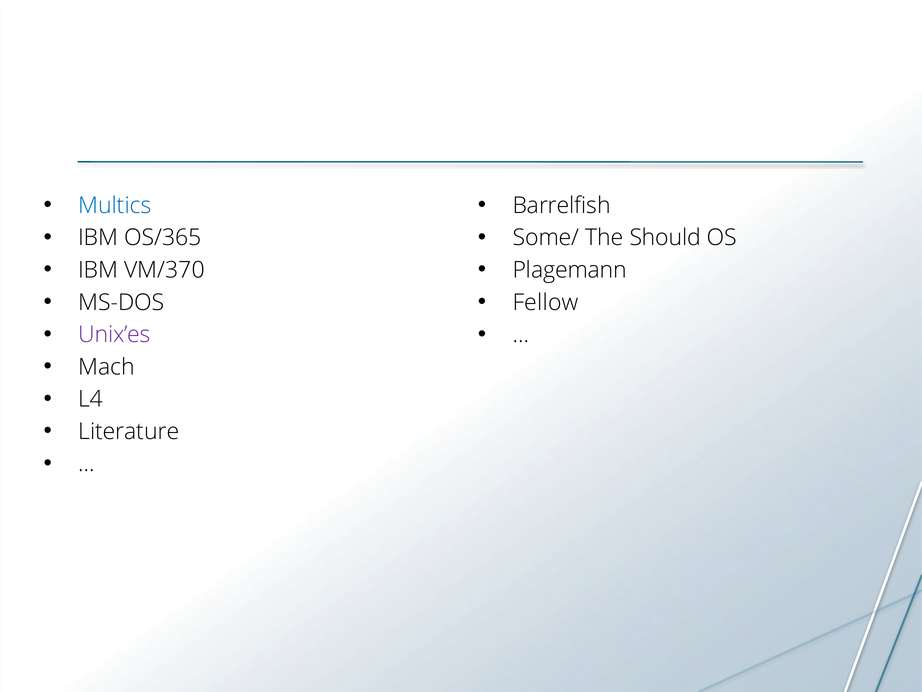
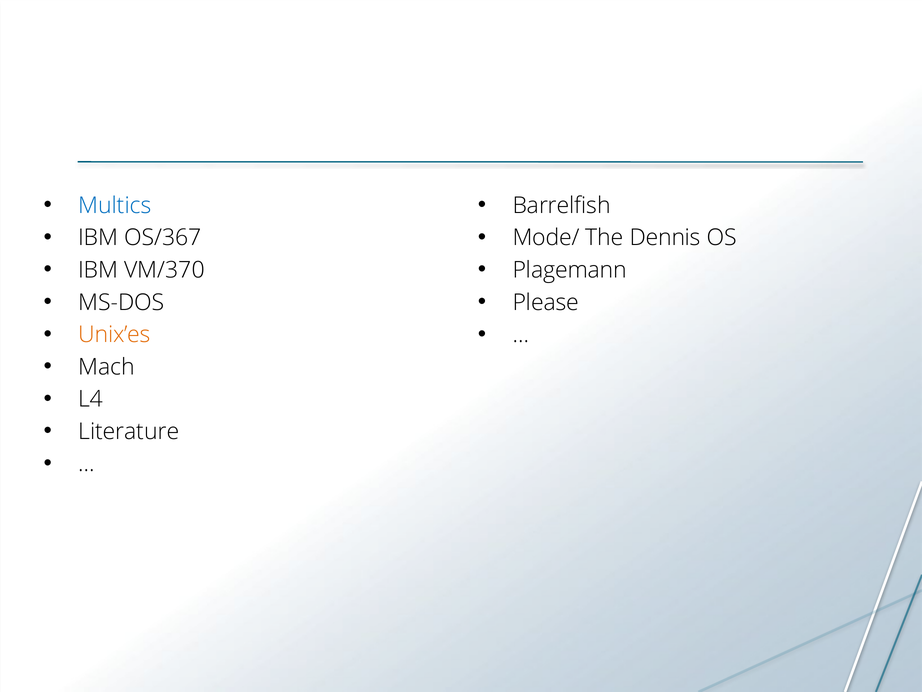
OS/365: OS/365 -> OS/367
Some/: Some/ -> Mode/
Should: Should -> Dennis
Fellow: Fellow -> Please
Unix’es colour: purple -> orange
